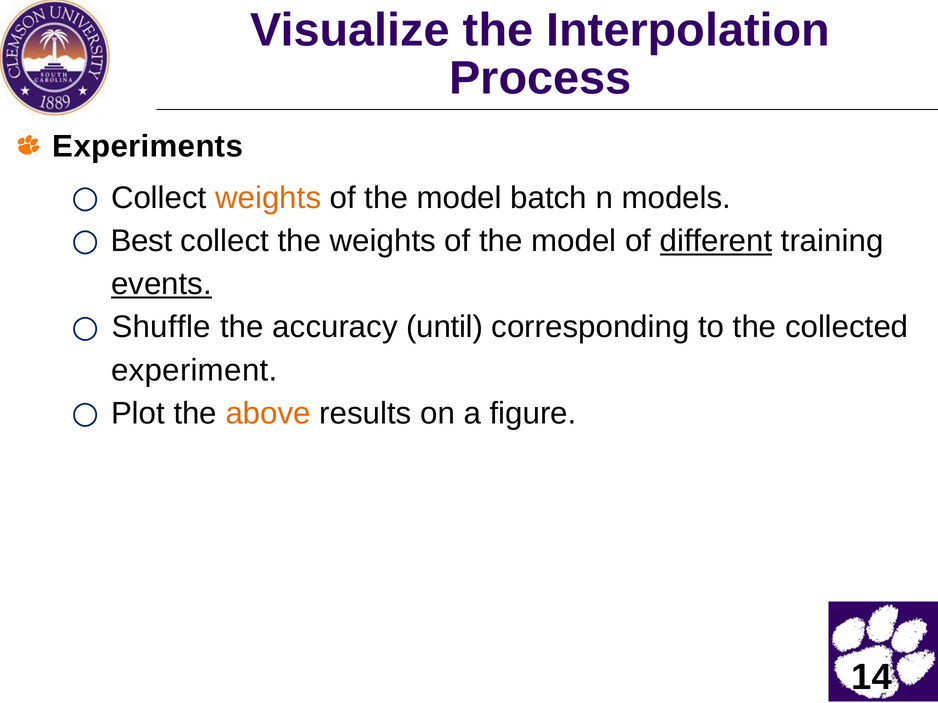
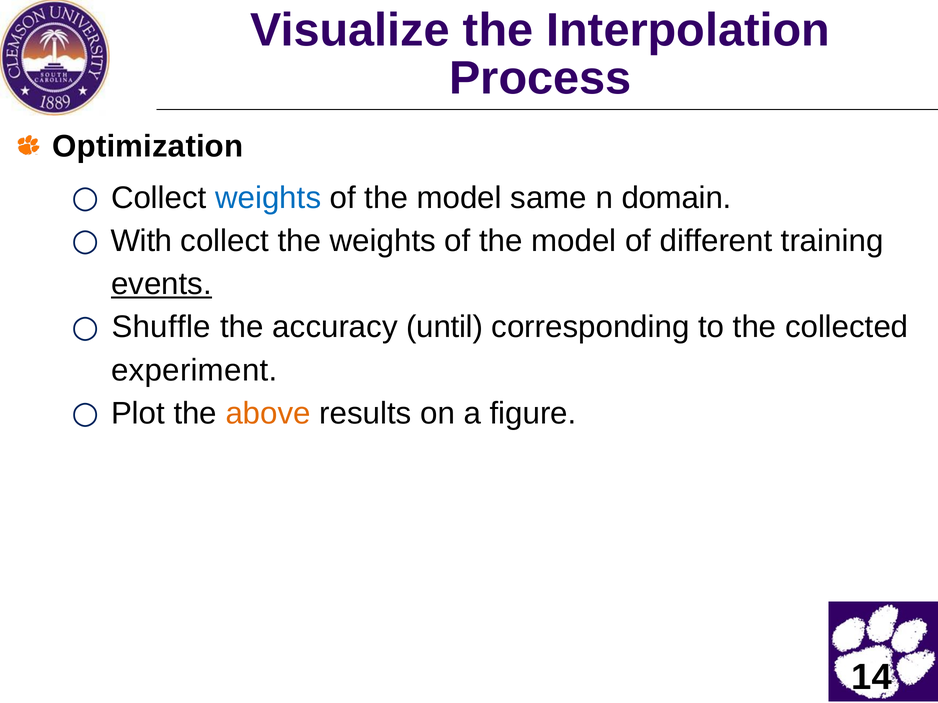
Experiments: Experiments -> Optimization
weights at (268, 198) colour: orange -> blue
batch: batch -> same
models: models -> domain
Best: Best -> With
different underline: present -> none
